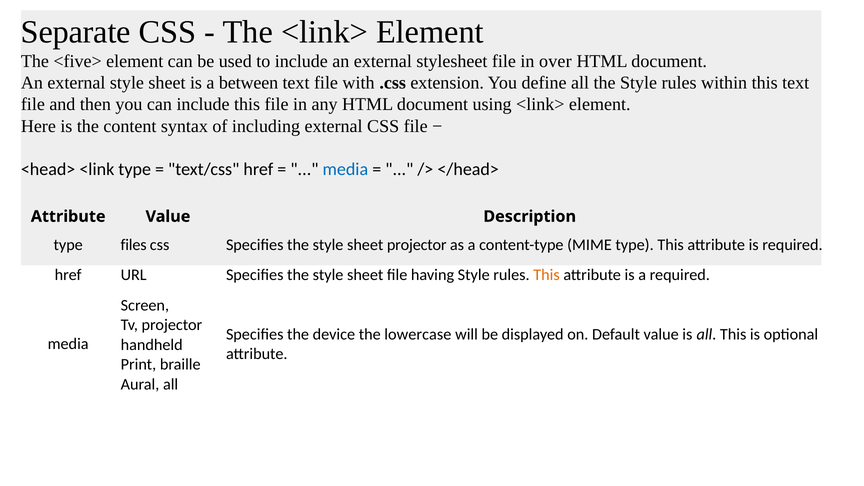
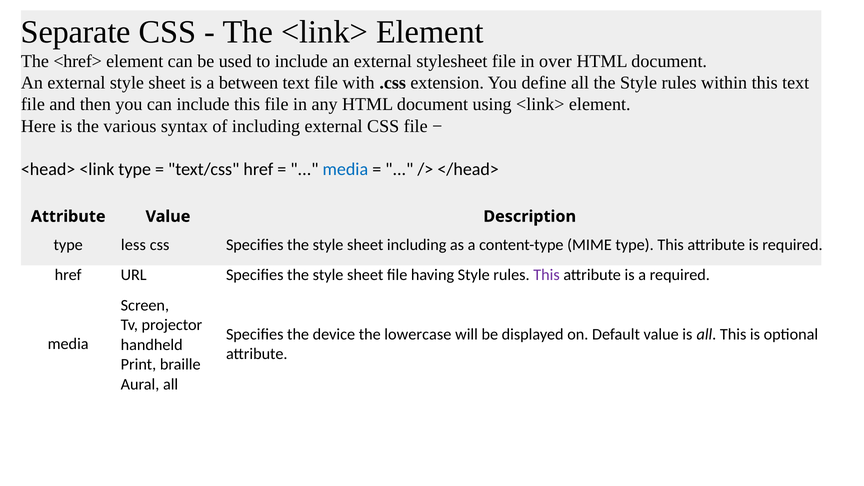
<five>: <five> -> <href>
content: content -> various
files: files -> less
sheet projector: projector -> including
This at (547, 275) colour: orange -> purple
